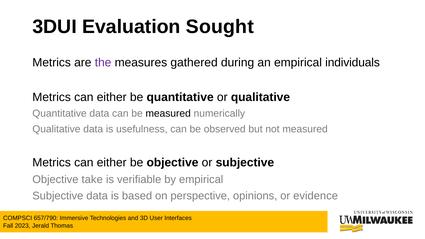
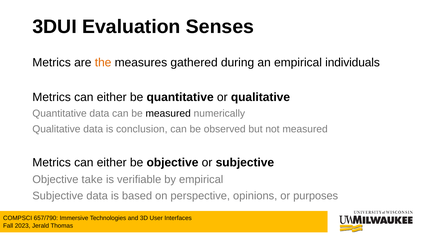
Sought: Sought -> Senses
the colour: purple -> orange
usefulness: usefulness -> conclusion
evidence: evidence -> purposes
